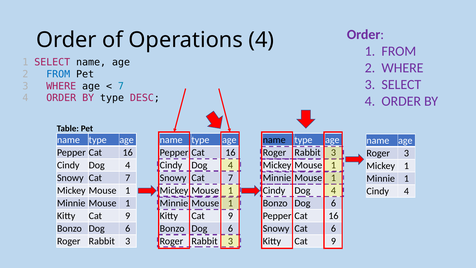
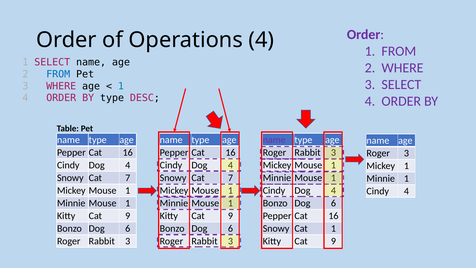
7 at (121, 86): 7 -> 1
name at (274, 140) colour: black -> purple
Cat 6: 6 -> 1
